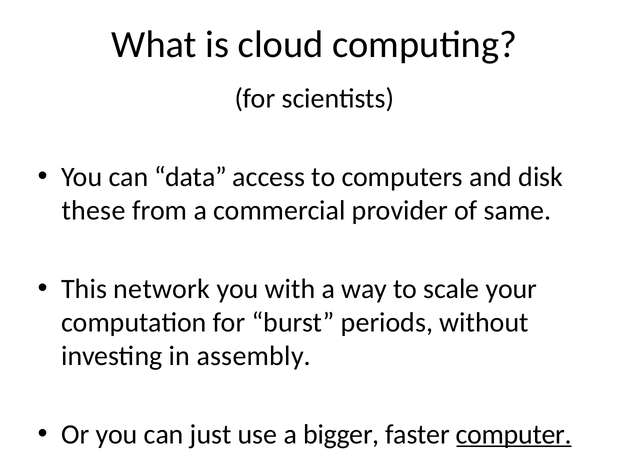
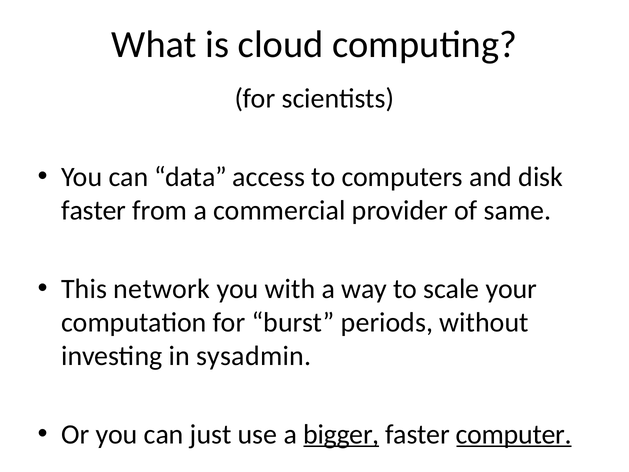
these at (94, 210): these -> faster
assembly: assembly -> sysadmin
bigger underline: none -> present
